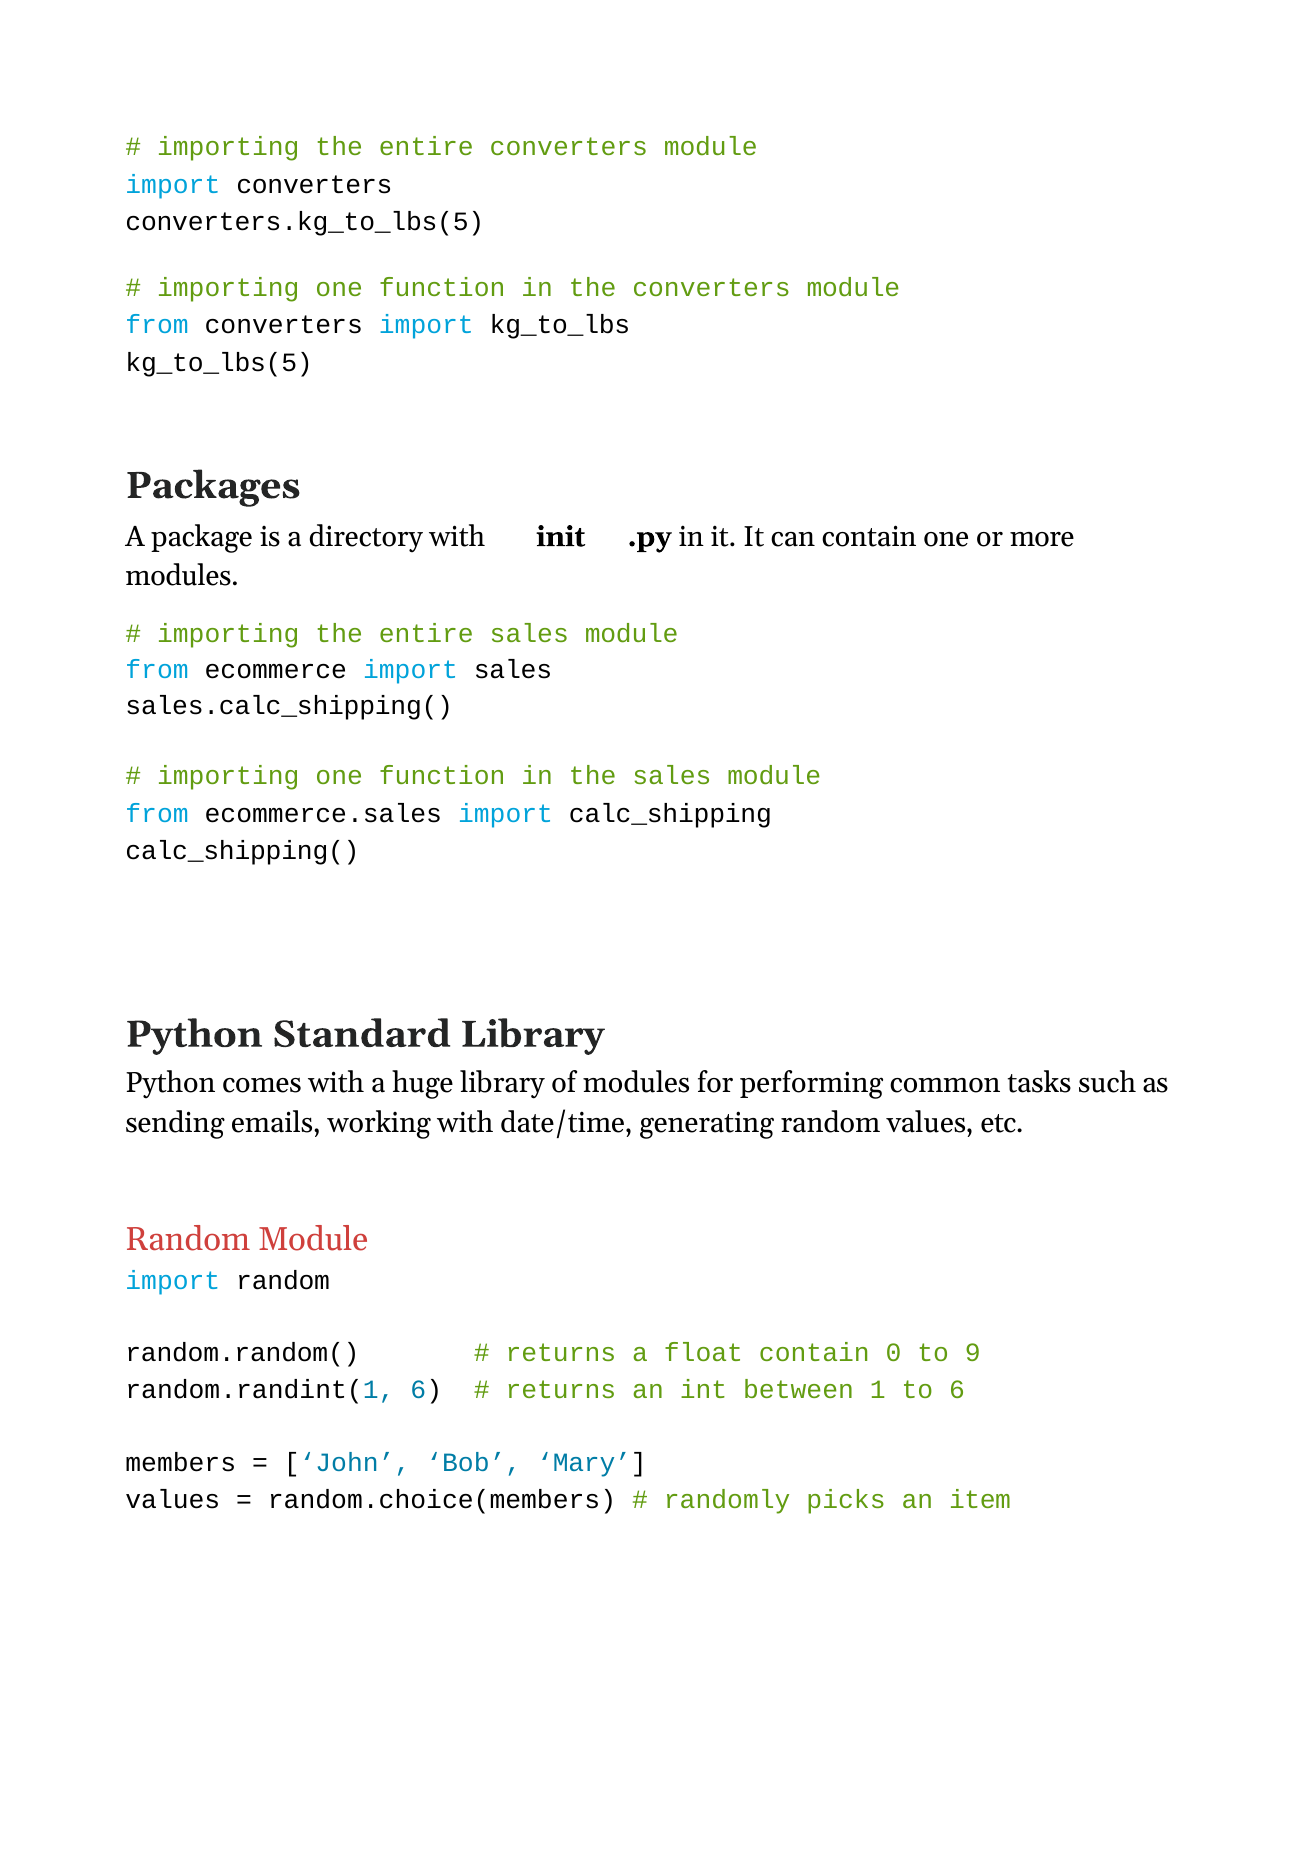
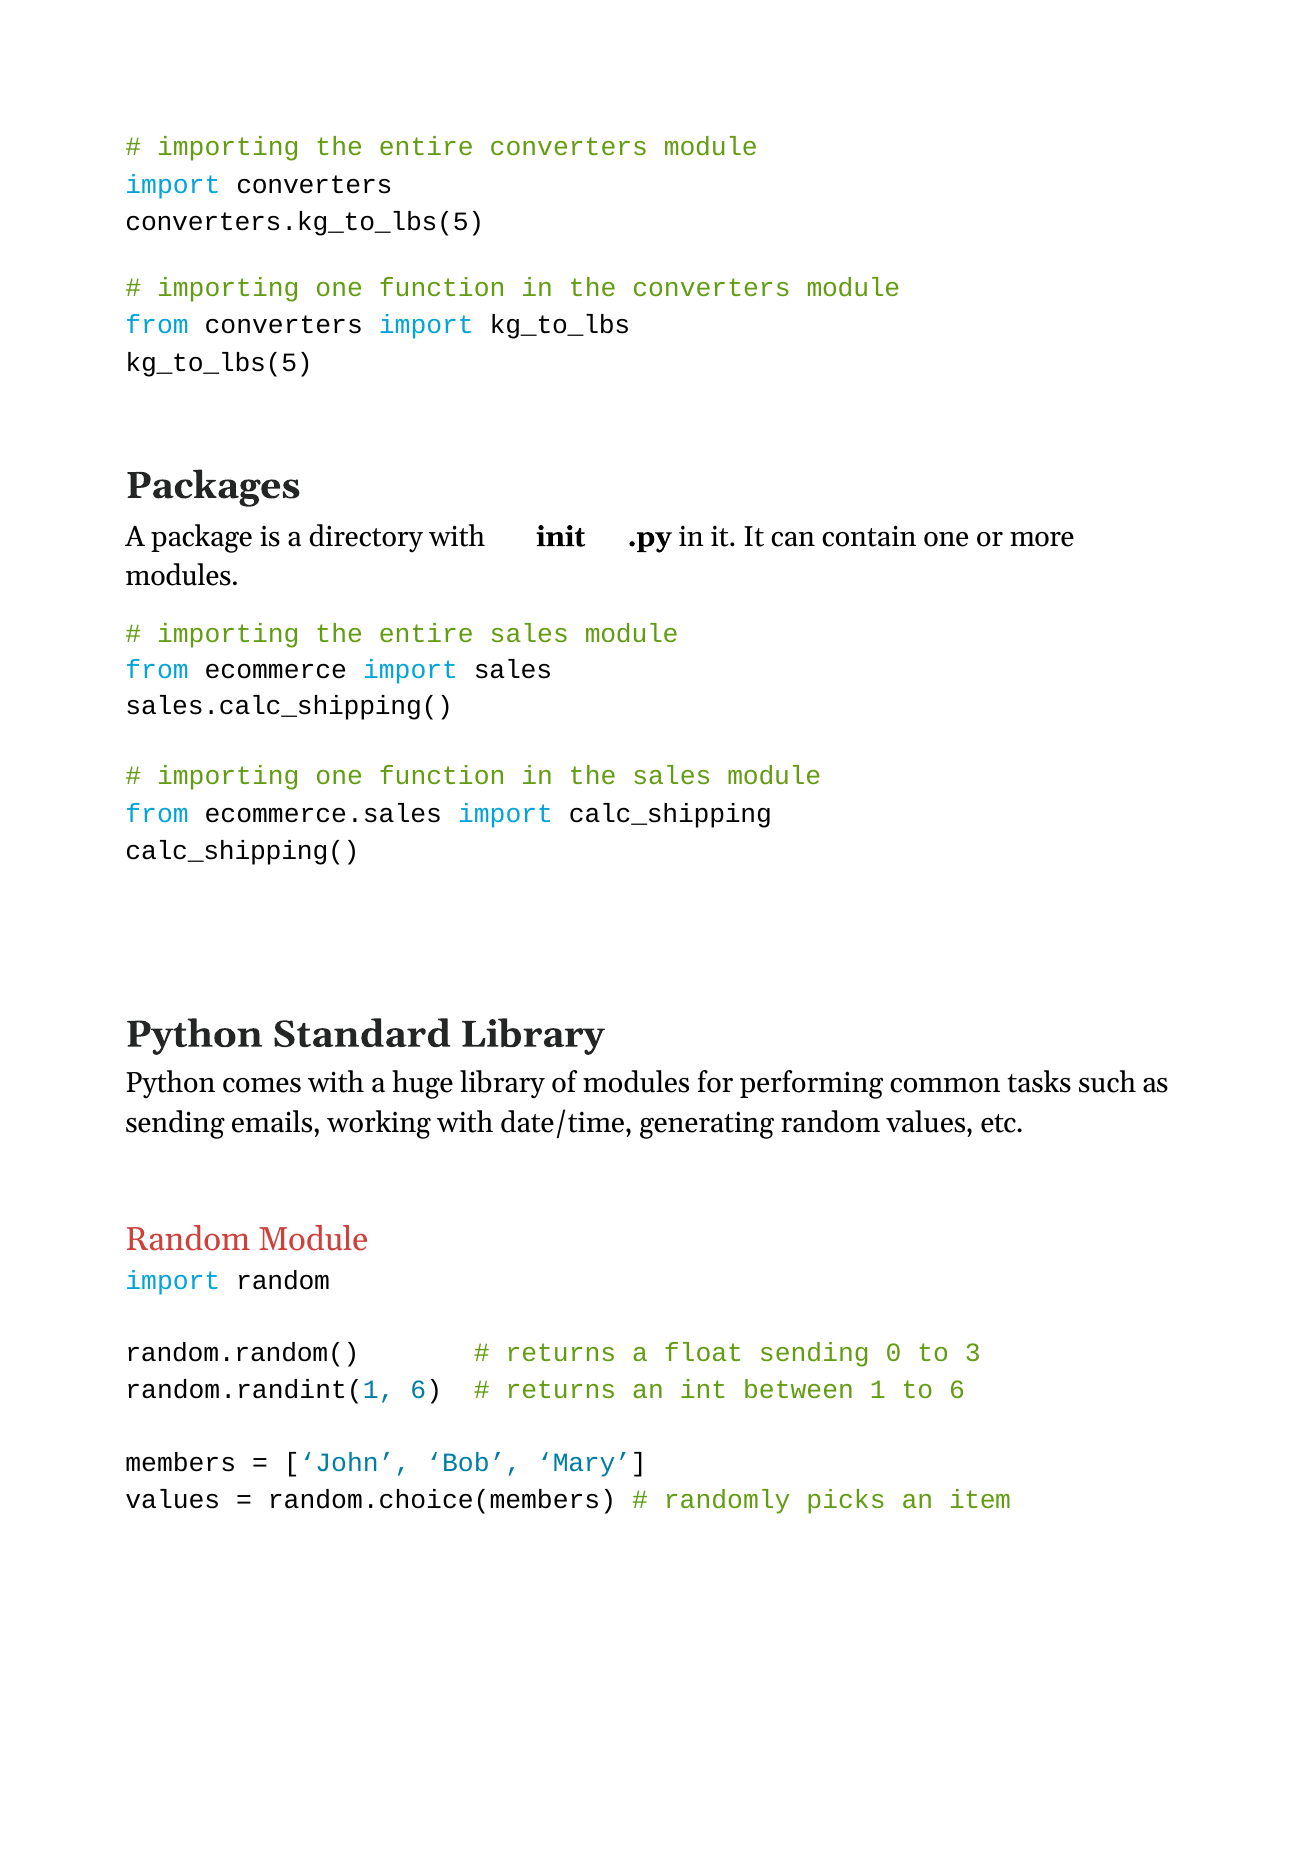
float contain: contain -> sending
9: 9 -> 3
